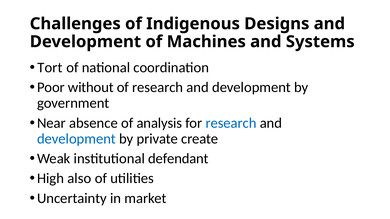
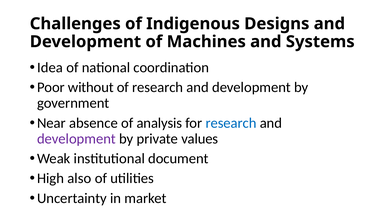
Tort: Tort -> Idea
development at (76, 139) colour: blue -> purple
create: create -> values
defendant: defendant -> document
